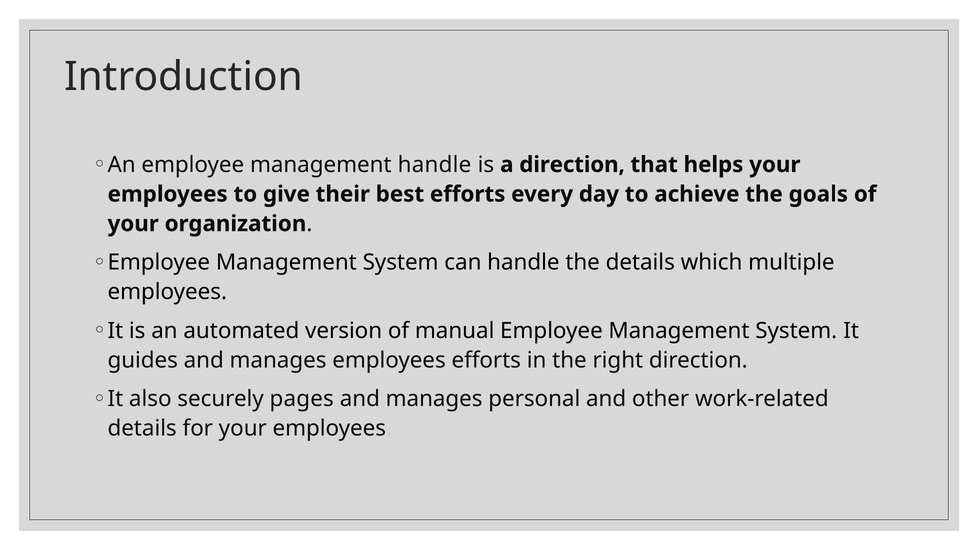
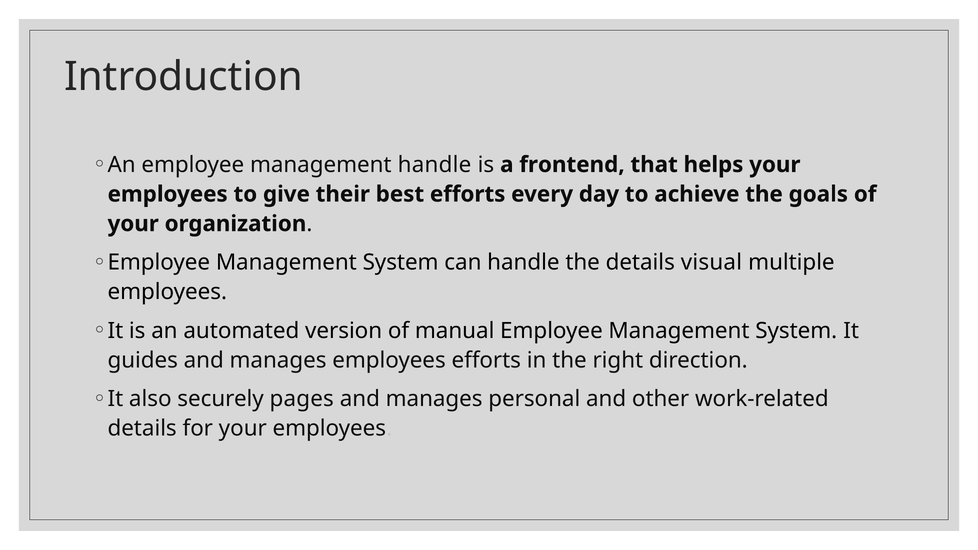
a direction: direction -> frontend
which: which -> visual
